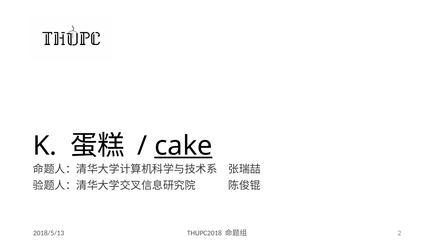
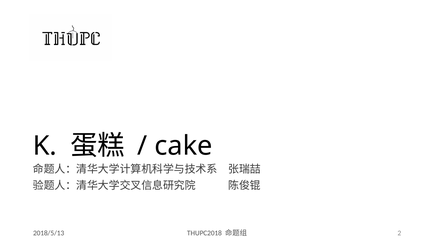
cake underline: present -> none
